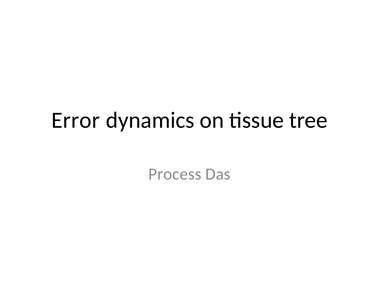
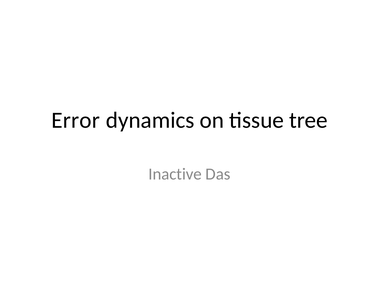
Process: Process -> Inactive
